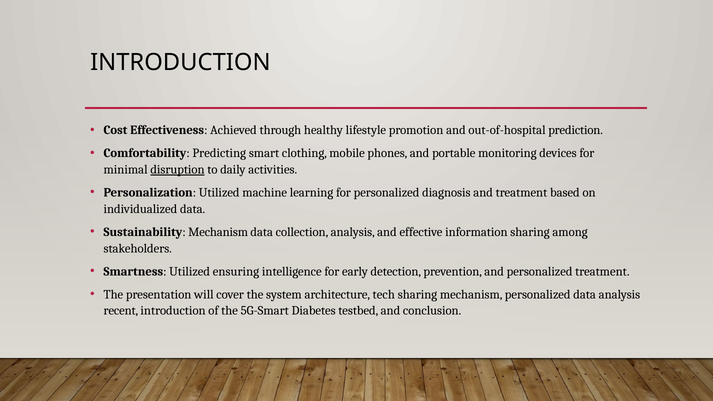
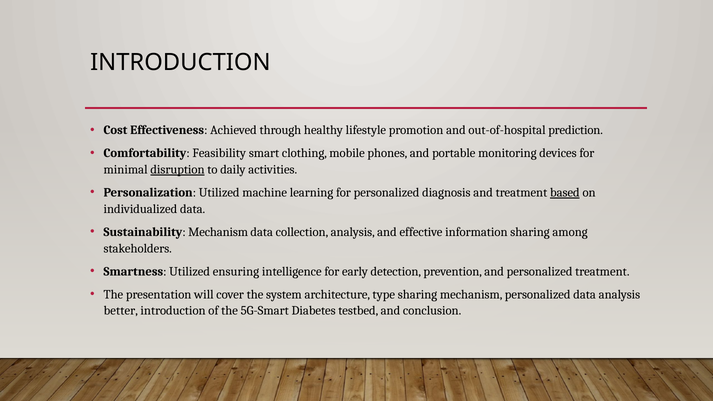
Predicting: Predicting -> Feasibility
based underline: none -> present
tech: tech -> type
recent: recent -> better
